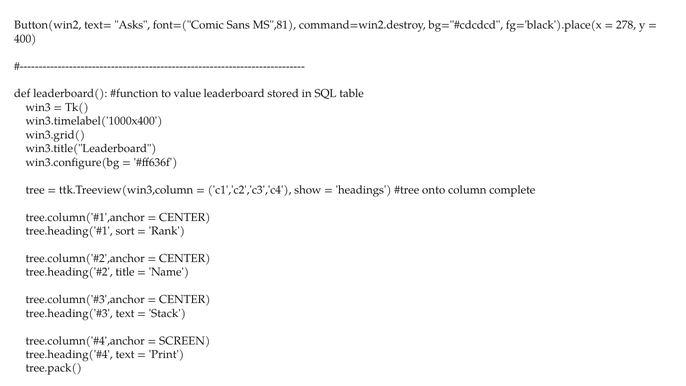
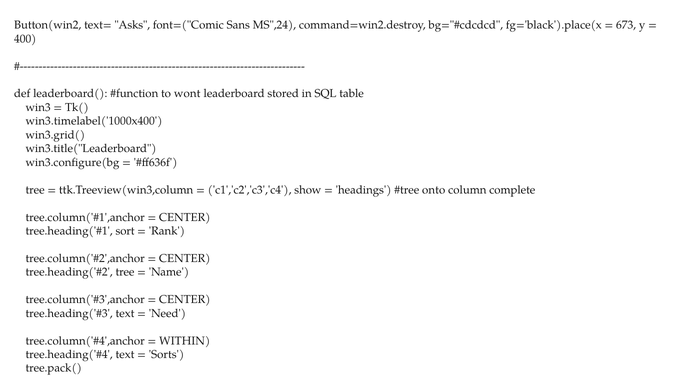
MS",81: MS",81 -> MS",24
278: 278 -> 673
value: value -> wont
title at (125, 272): title -> tree
Stack: Stack -> Need
SCREEN: SCREEN -> WITHIN
Print: Print -> Sorts
